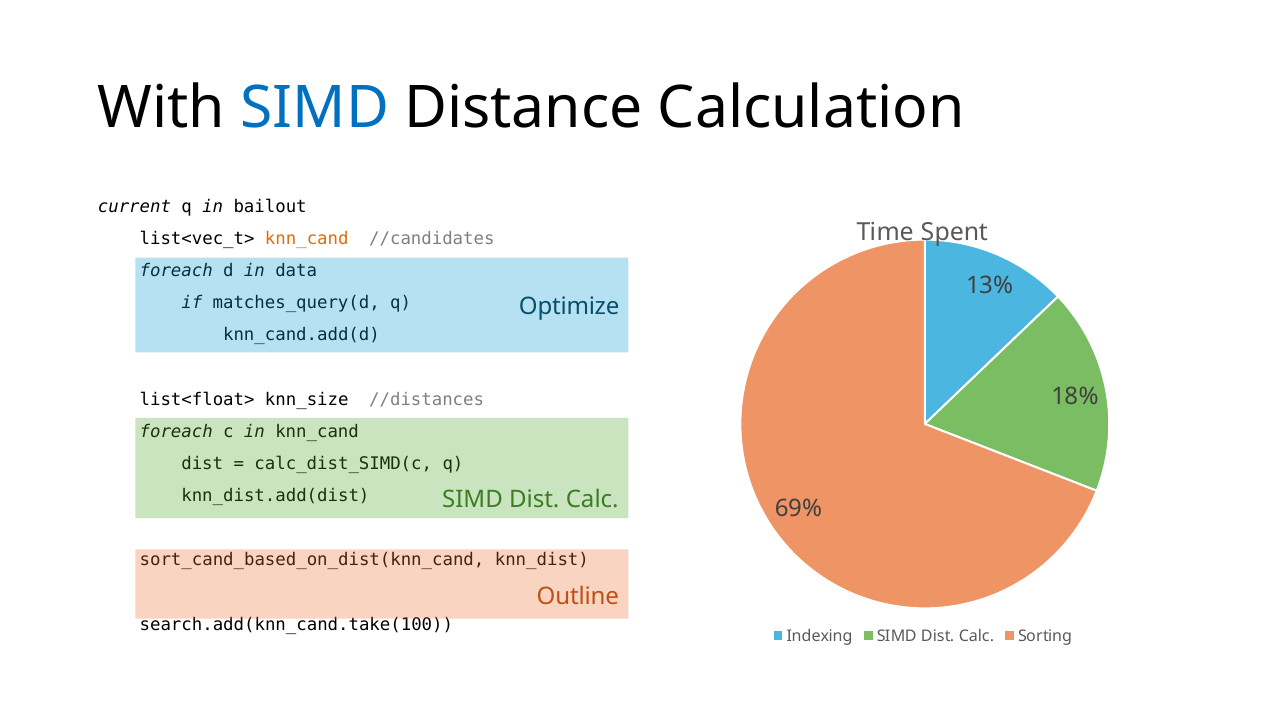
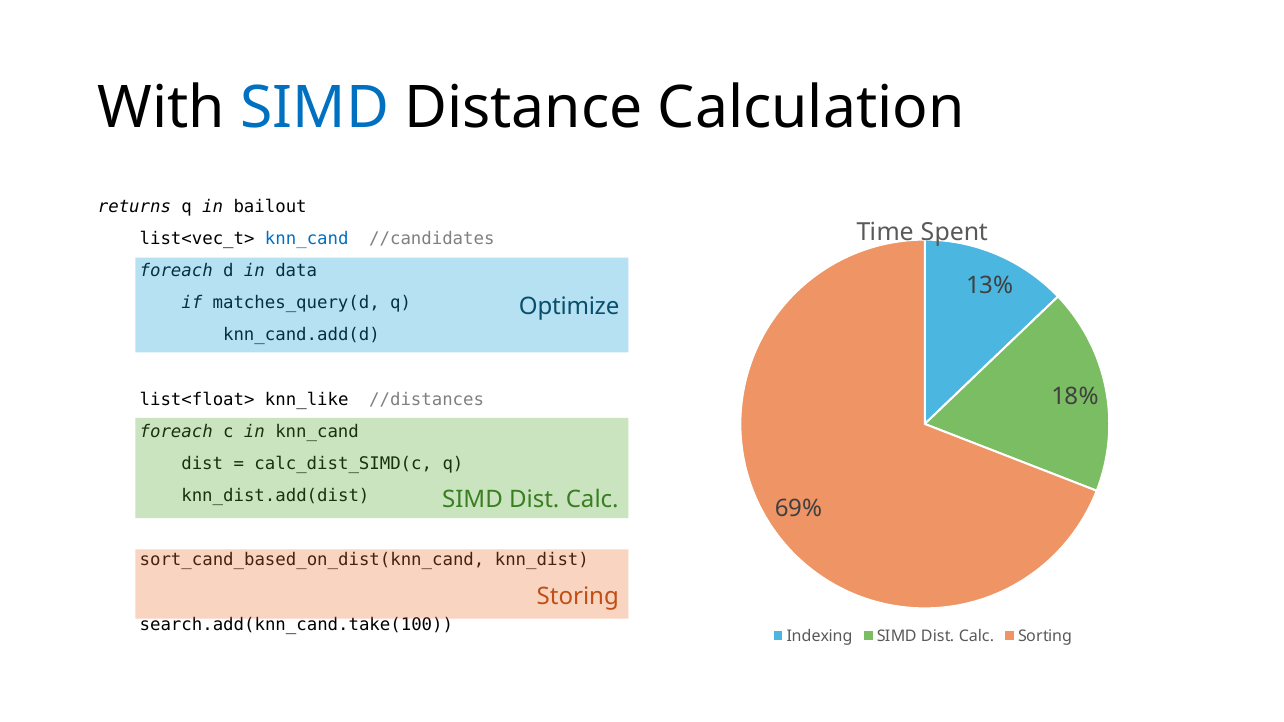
current: current -> returns
knn_cand at (307, 239) colour: orange -> blue
knn_size: knn_size -> knn_like
Outline: Outline -> Storing
